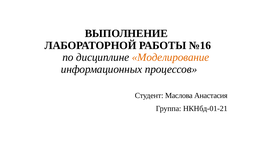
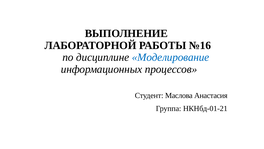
Моделирование colour: orange -> blue
